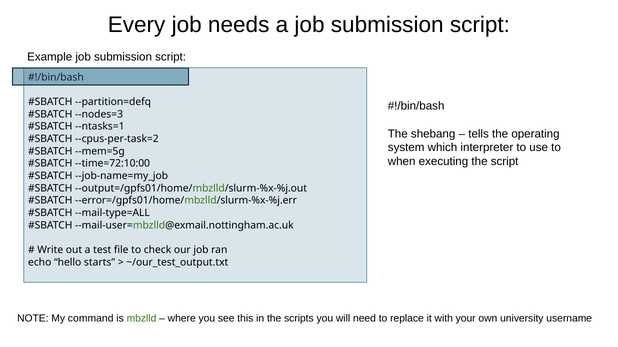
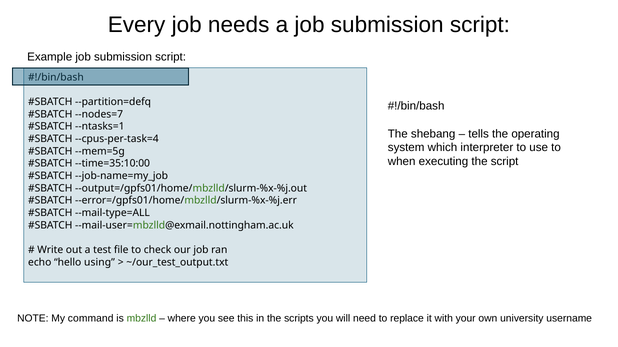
--nodes=3: --nodes=3 -> --nodes=7
--cpus-per-task=2: --cpus-per-task=2 -> --cpus-per-task=4
--time=72:10:00: --time=72:10:00 -> --time=35:10:00
starts: starts -> using
